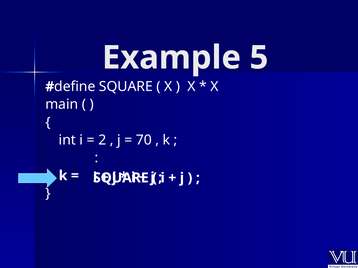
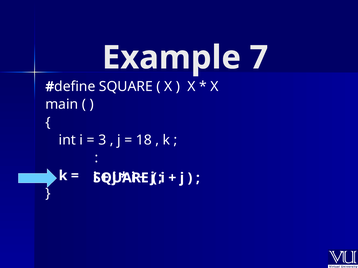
5: 5 -> 7
2: 2 -> 3
70: 70 -> 18
